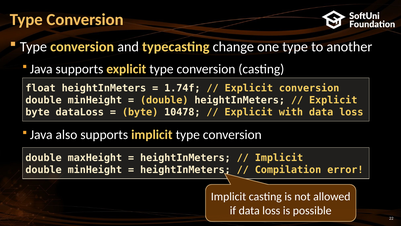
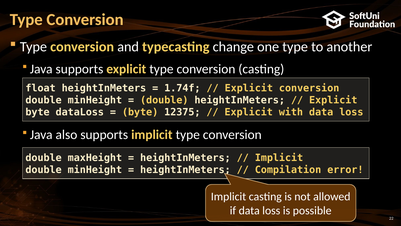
10478: 10478 -> 12375
